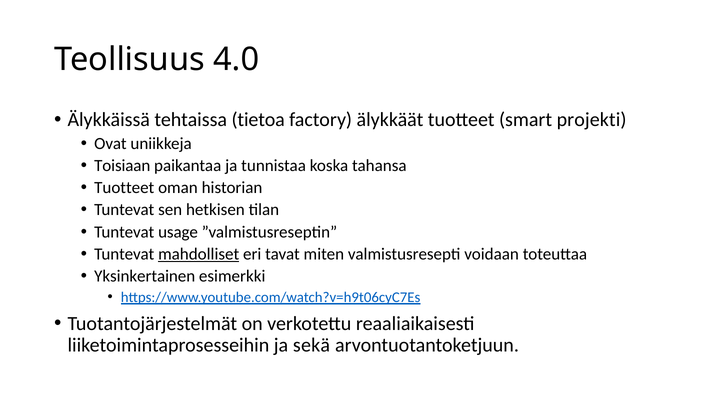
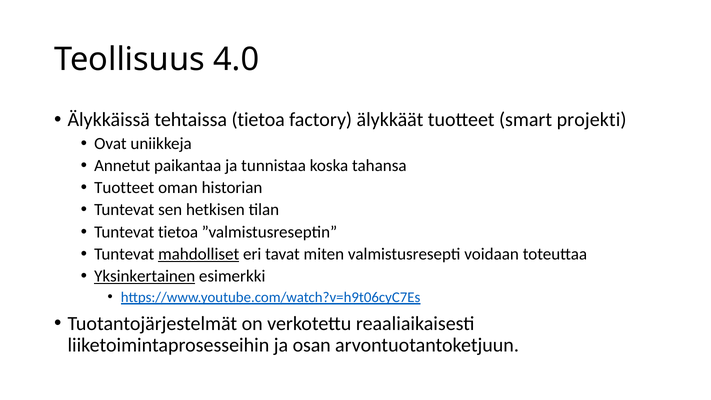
Toisiaan: Toisiaan -> Annetut
Tuntevat usage: usage -> tietoa
Yksinkertainen underline: none -> present
sekä: sekä -> osan
